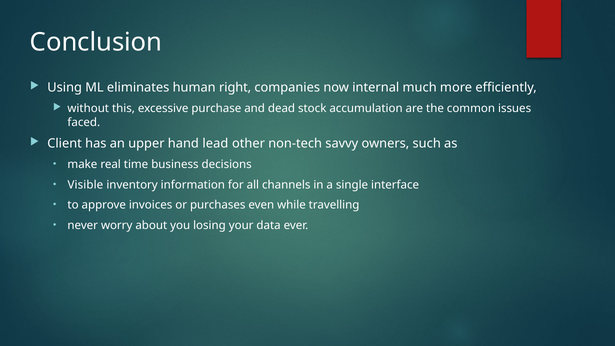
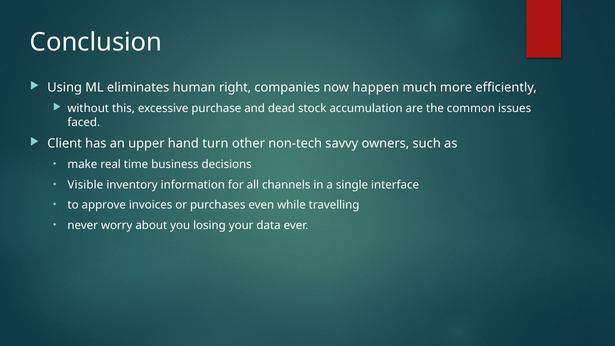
internal: internal -> happen
lead: lead -> turn
